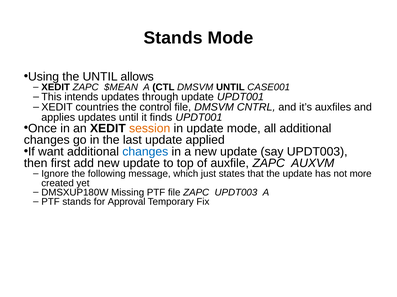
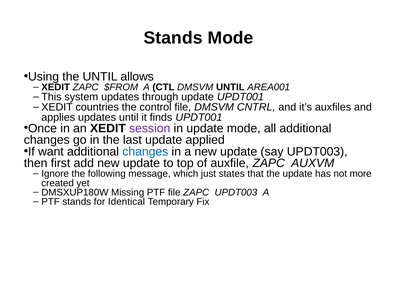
$MEAN: $MEAN -> $FROM
CASE001: CASE001 -> AREA001
intends: intends -> system
session colour: orange -> purple
Approval: Approval -> Identical
